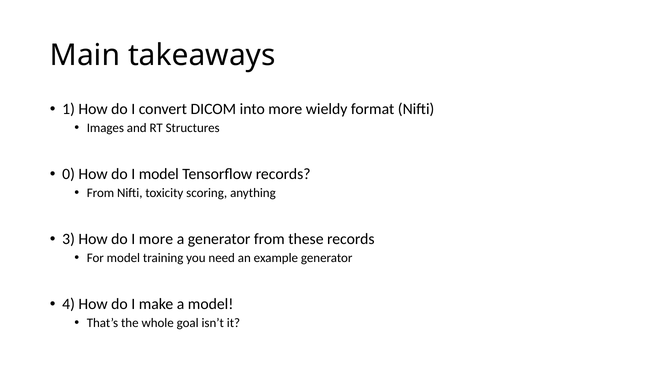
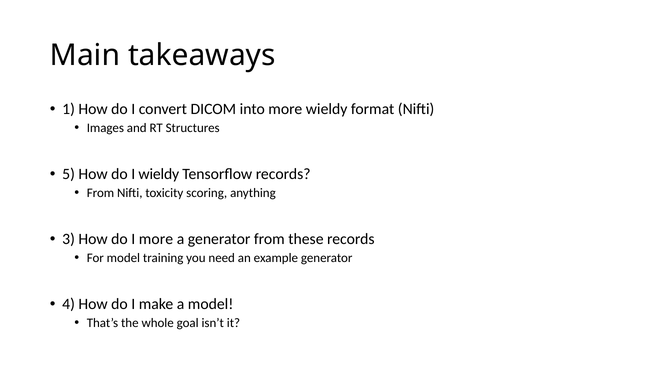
0: 0 -> 5
I model: model -> wieldy
